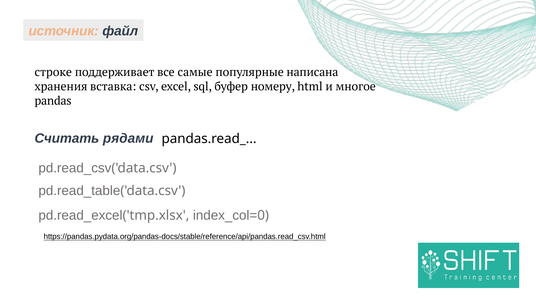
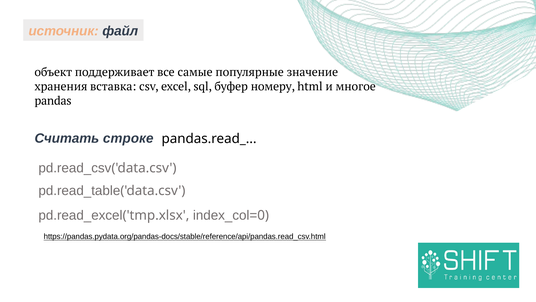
строке: строке -> объект
написана: написана -> значение
рядами: рядами -> строке
